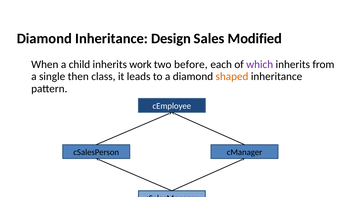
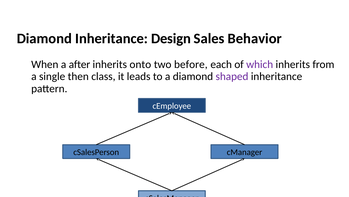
Modified: Modified -> Behavior
child: child -> after
work: work -> onto
shaped colour: orange -> purple
